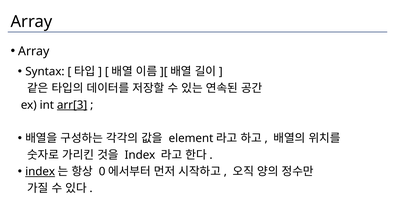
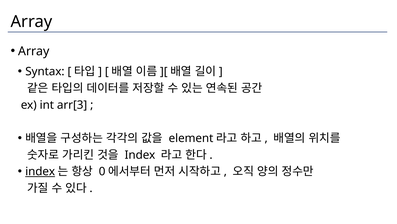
arr[3 underline: present -> none
